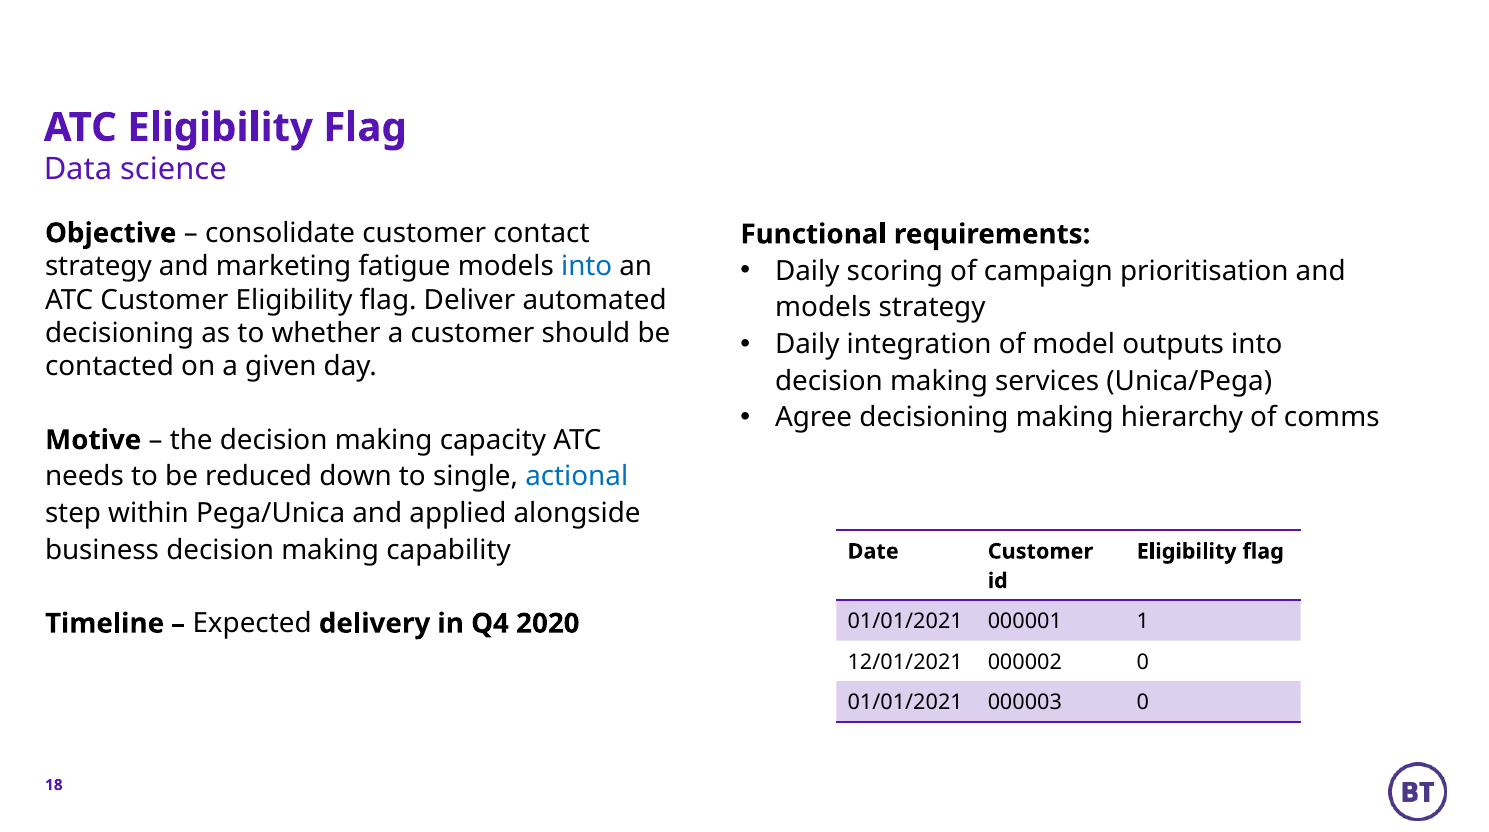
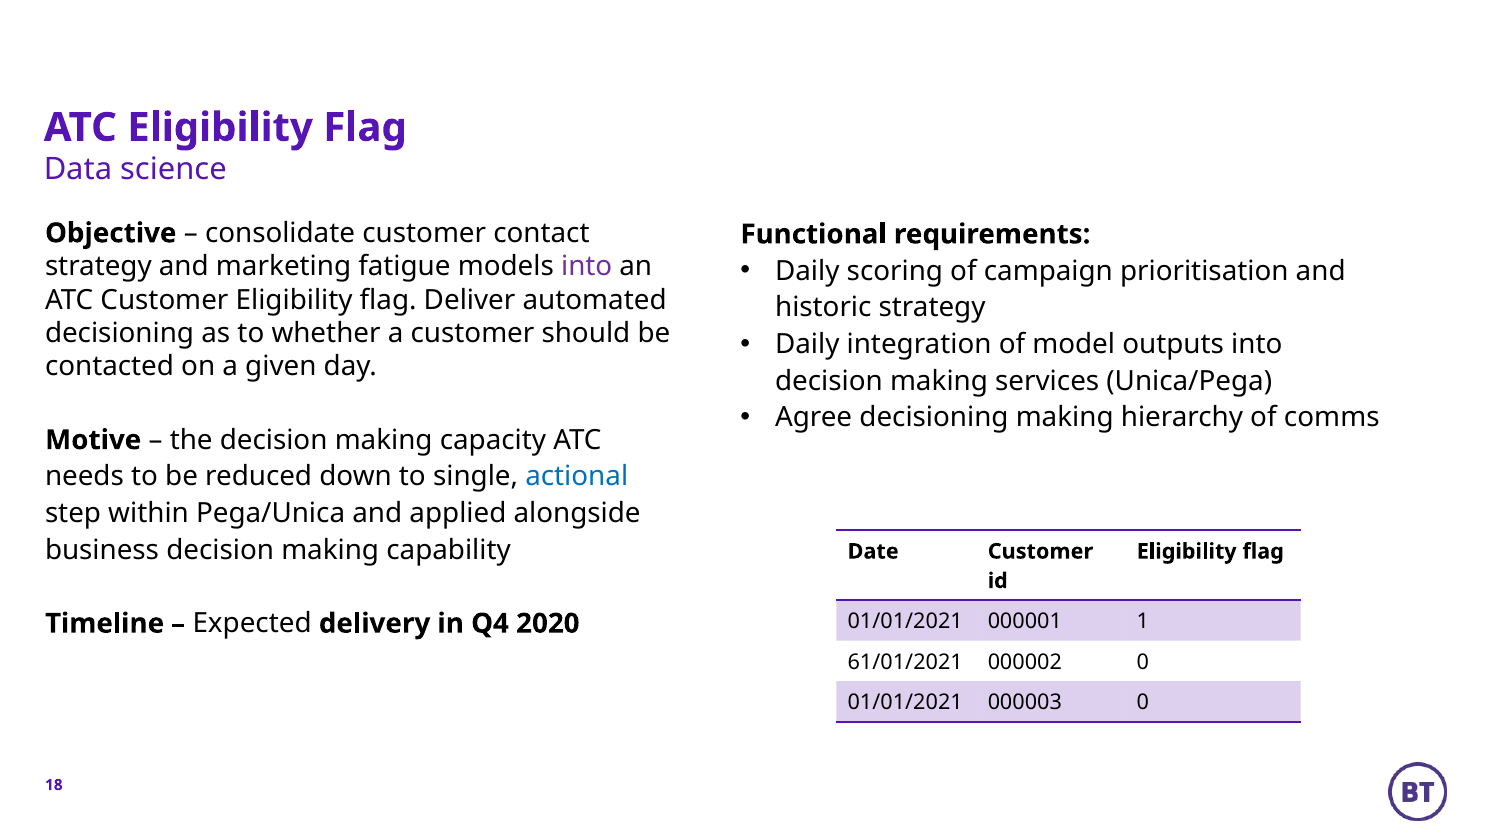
into at (587, 267) colour: blue -> purple
models at (823, 308): models -> historic
12/01/2021: 12/01/2021 -> 61/01/2021
